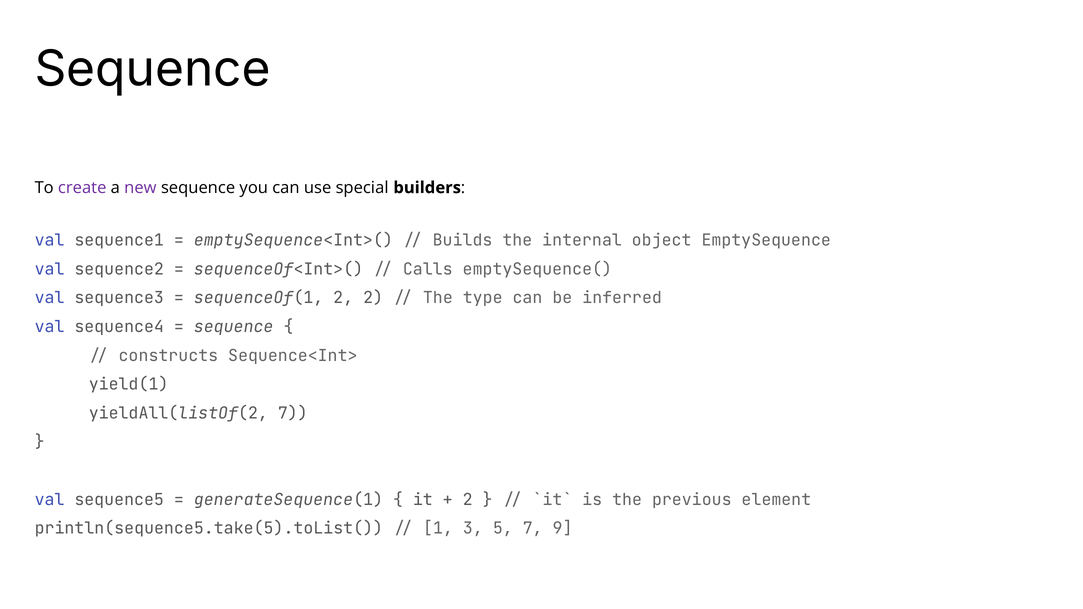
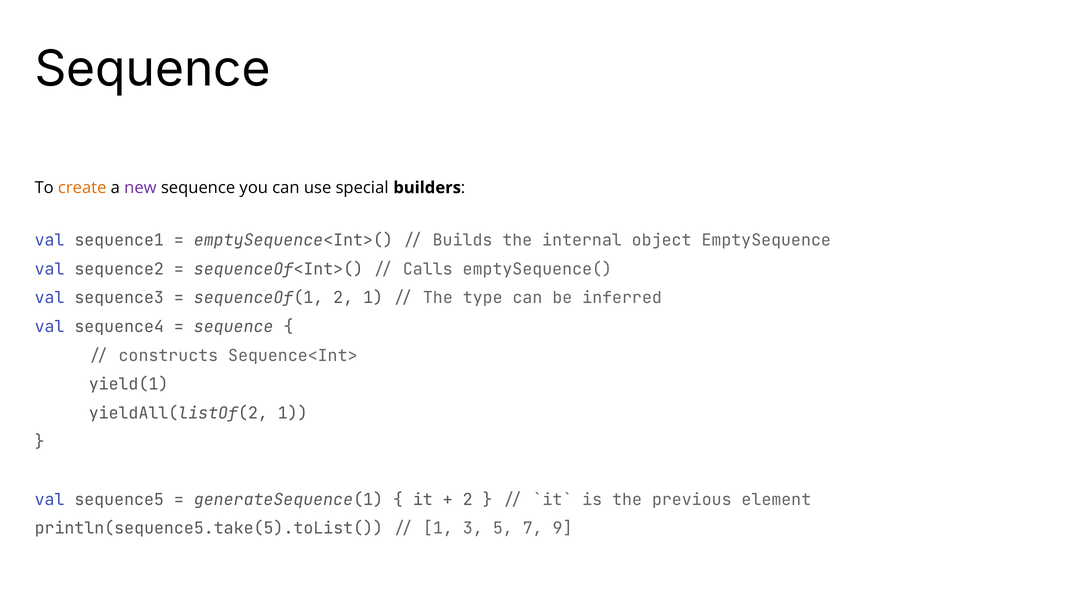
create colour: purple -> orange
2 2: 2 -> 1
yieldAll(listOf(2 7: 7 -> 1
